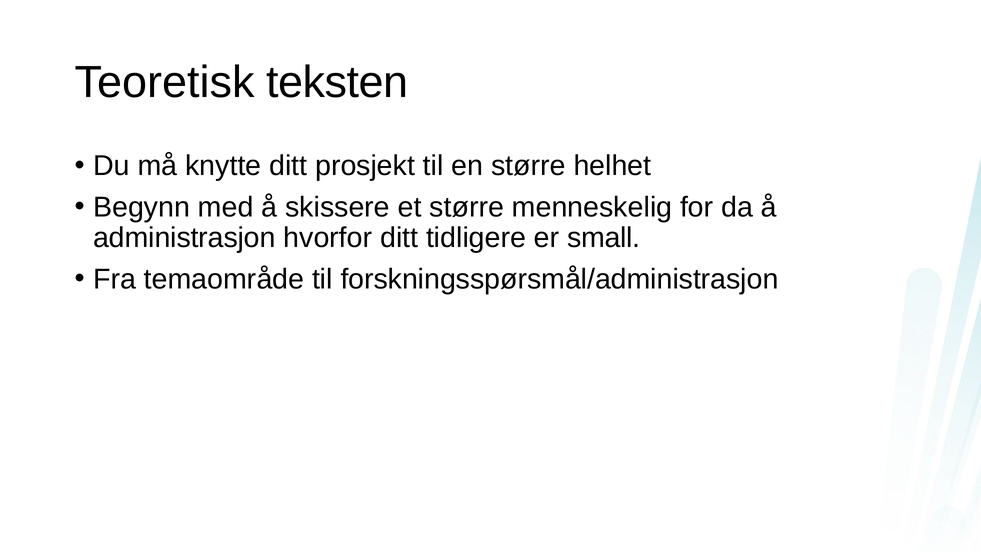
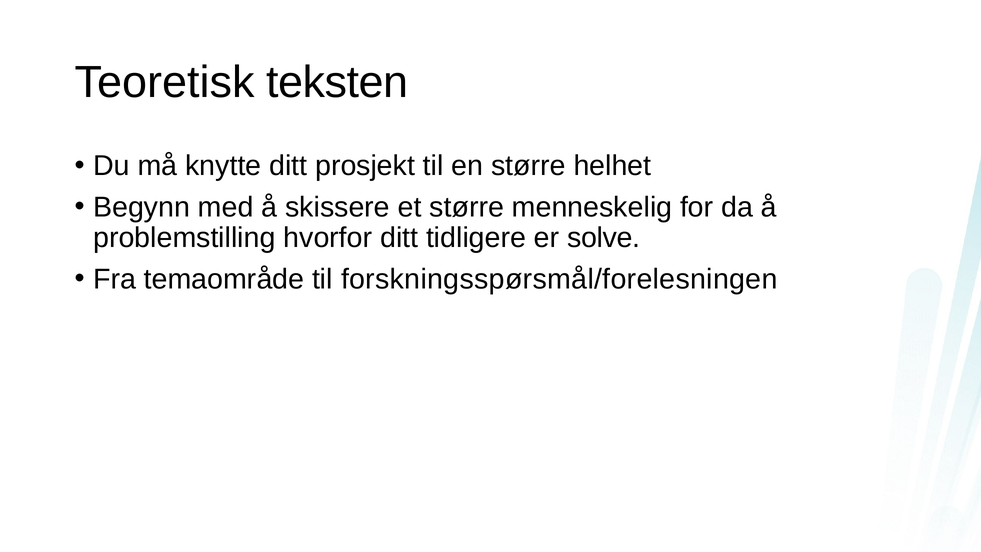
administrasjon: administrasjon -> problemstilling
small: small -> solve
forskningsspørsmål/administrasjon: forskningsspørsmål/administrasjon -> forskningsspørsmål/forelesningen
